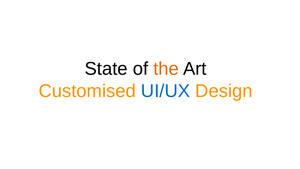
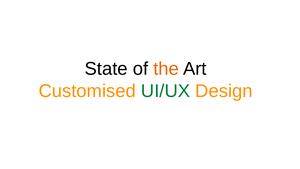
UI/UX colour: blue -> green
